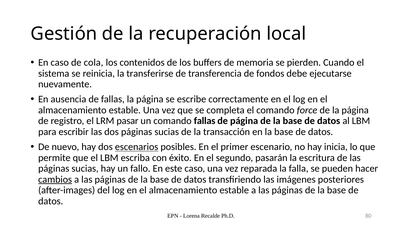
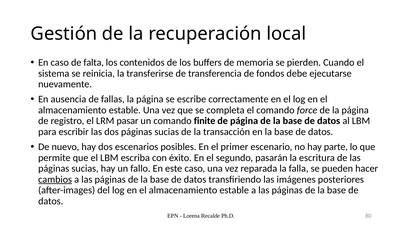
cola: cola -> falta
comando fallas: fallas -> finite
escenarios underline: present -> none
inicia: inicia -> parte
